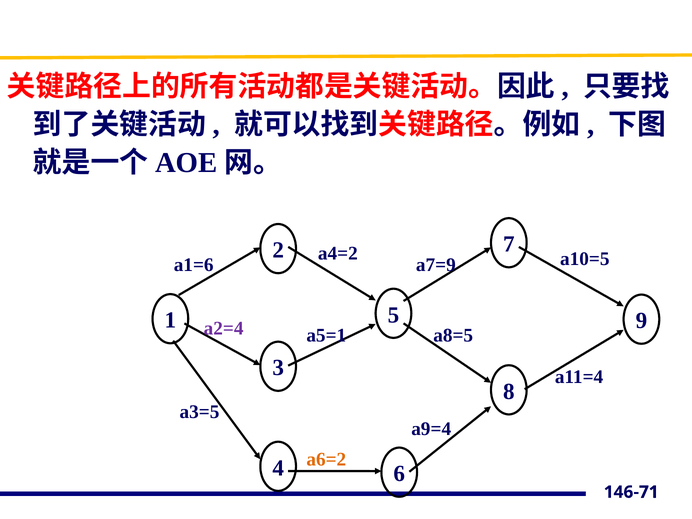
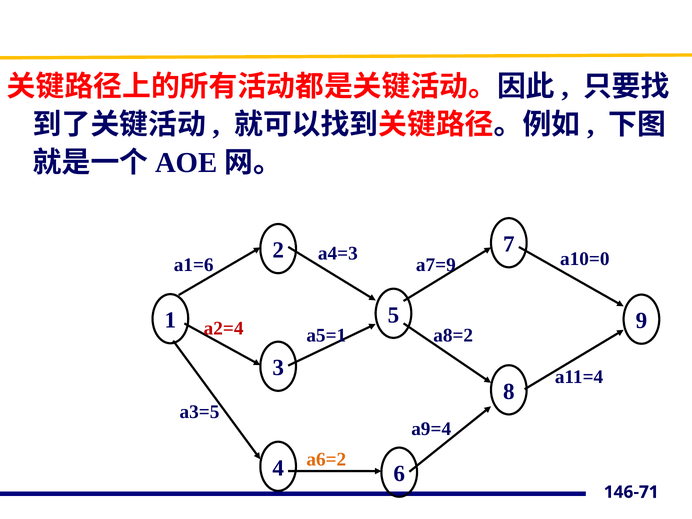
a4=2: a4=2 -> a4=3
a10=5: a10=5 -> a10=0
a2=4 colour: purple -> red
a8=5: a8=5 -> a8=2
